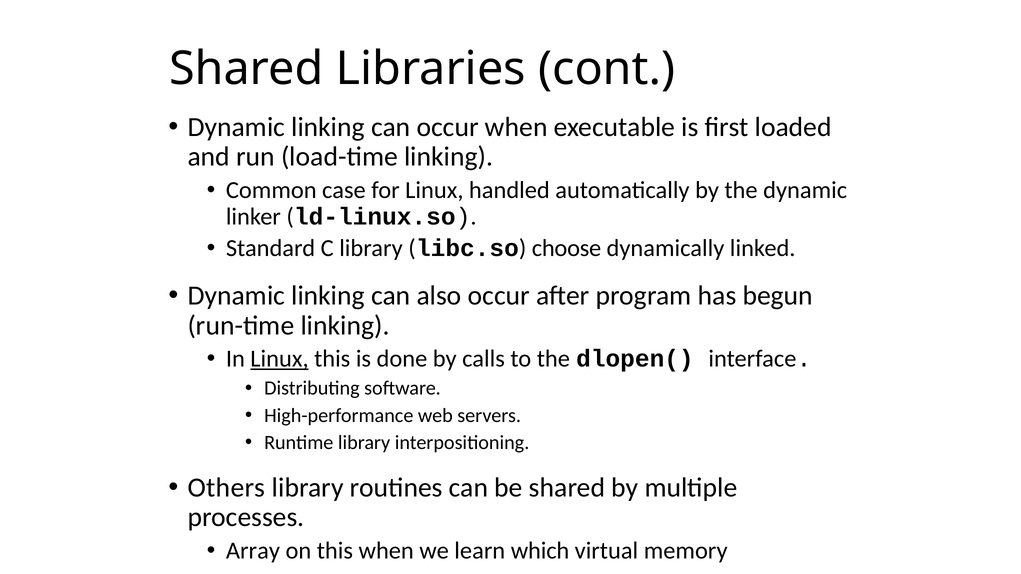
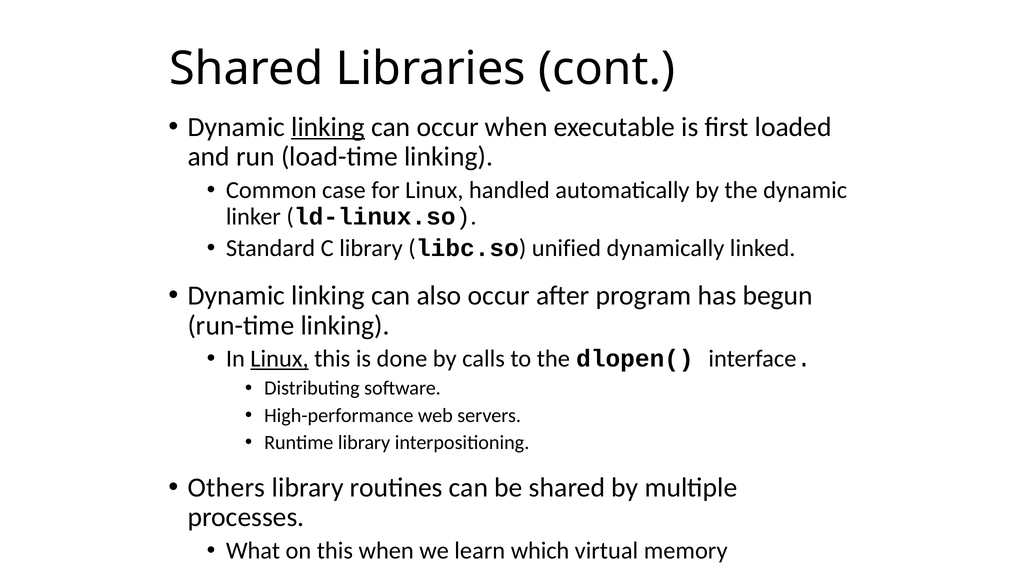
linking at (328, 127) underline: none -> present
choose: choose -> unified
Array: Array -> What
